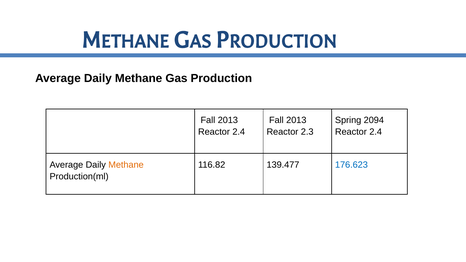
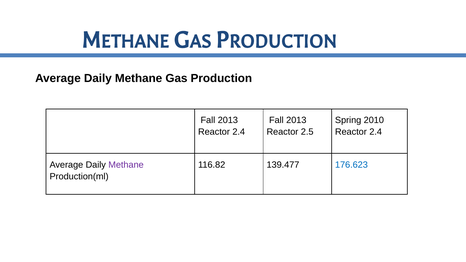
2094: 2094 -> 2010
2.3: 2.3 -> 2.5
Methane at (126, 165) colour: orange -> purple
